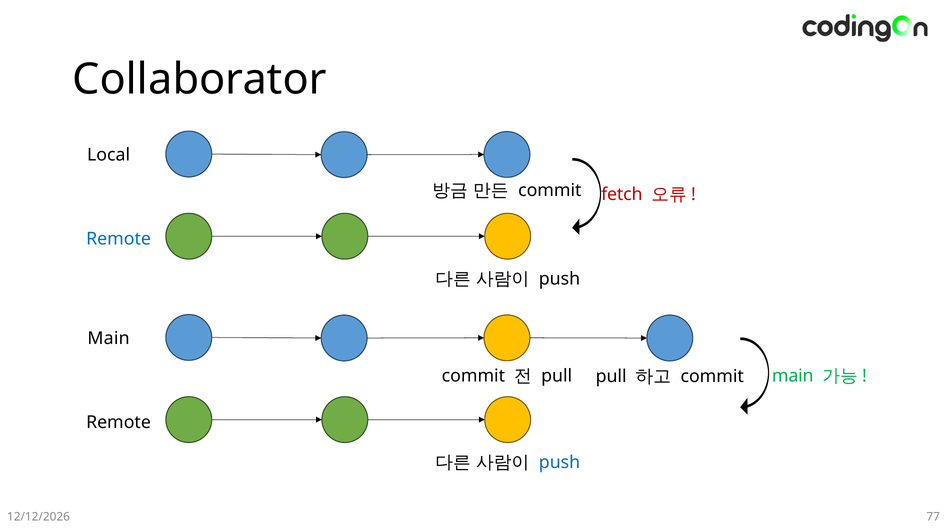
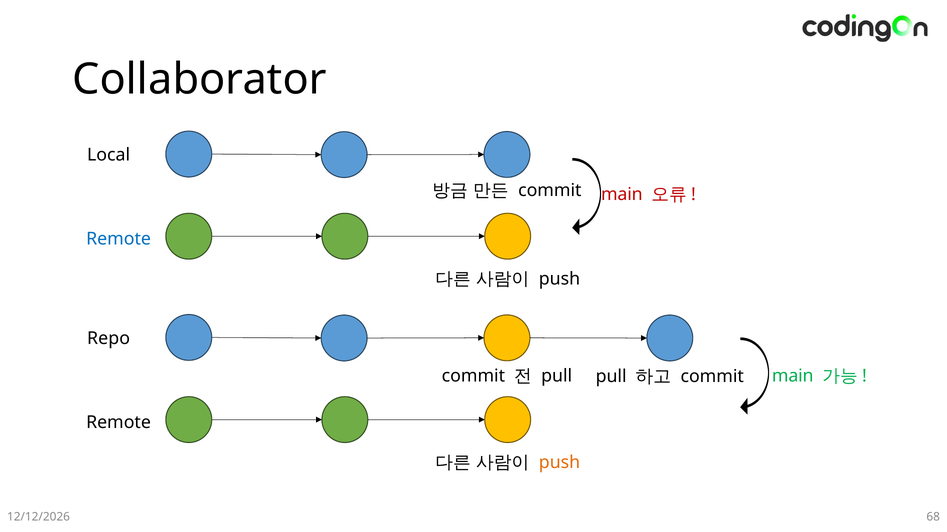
fetch at (622, 195): fetch -> main
Main at (109, 339): Main -> Repo
push at (560, 463) colour: blue -> orange
77: 77 -> 68
